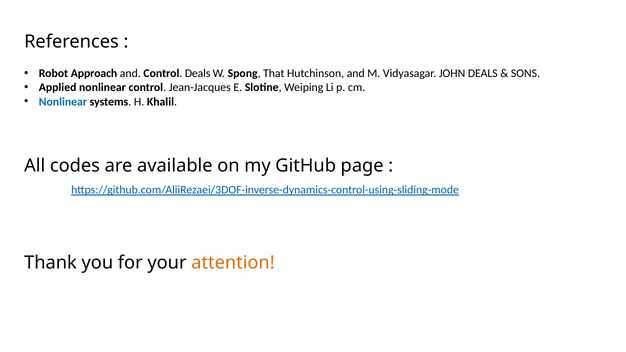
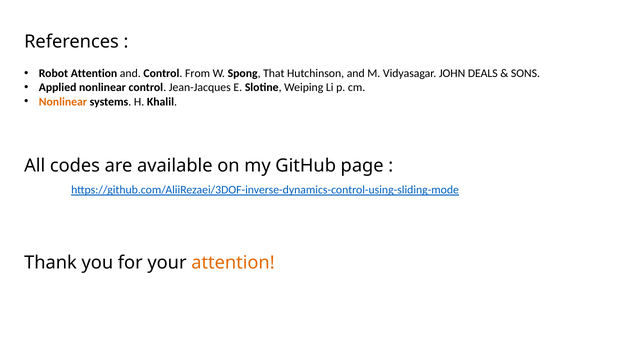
Robot Approach: Approach -> Attention
Control Deals: Deals -> From
Nonlinear at (63, 102) colour: blue -> orange
